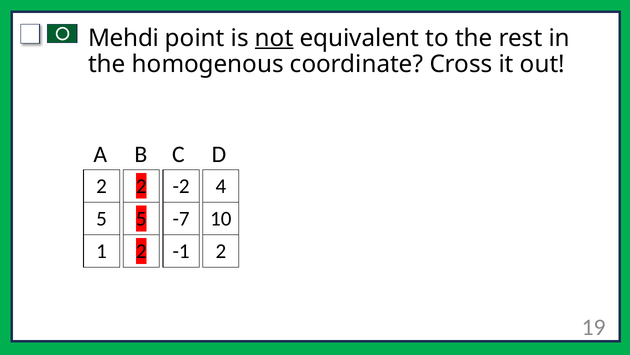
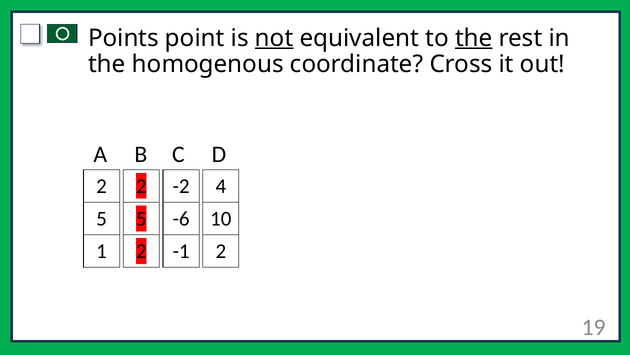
Mehdi: Mehdi -> Points
the at (474, 38) underline: none -> present
-7: -7 -> -6
